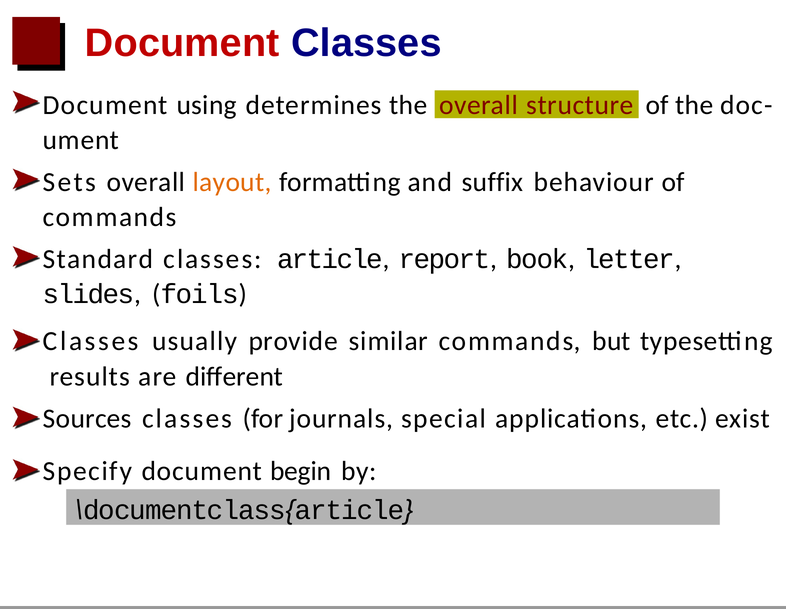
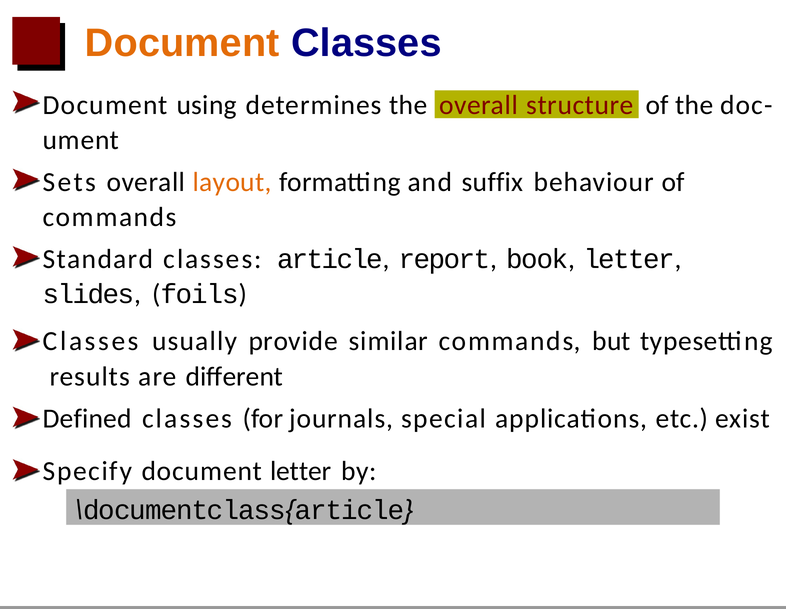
Document at (182, 43) colour: red -> orange
Sources: Sources -> Defined
document begin: begin -> letter
